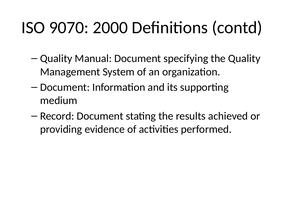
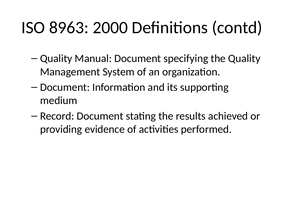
9070: 9070 -> 8963
